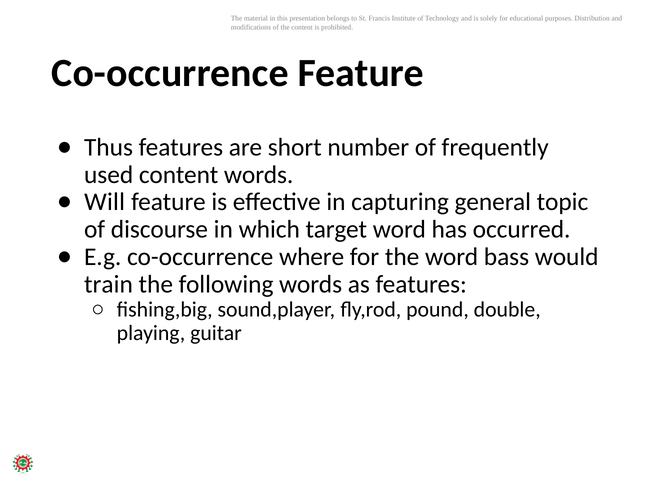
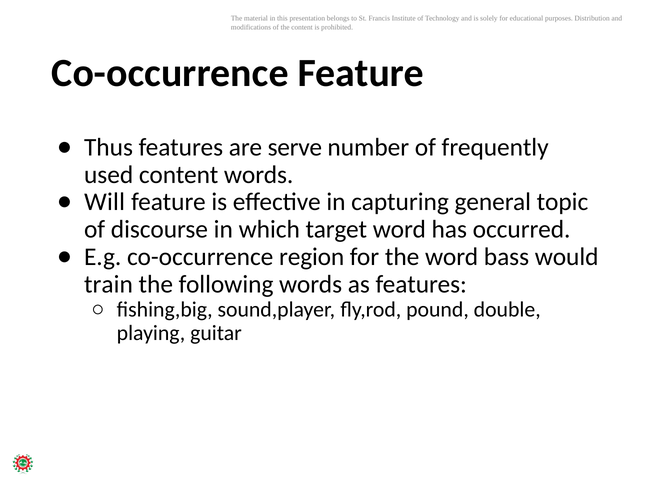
short: short -> serve
where: where -> region
